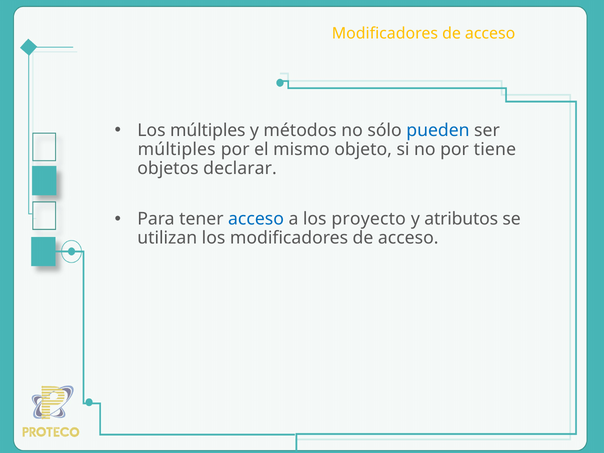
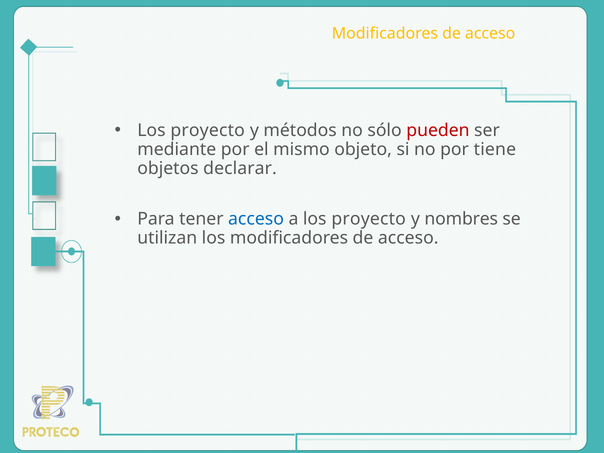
múltiples at (208, 130): múltiples -> proyecto
pueden colour: blue -> red
múltiples at (177, 149): múltiples -> mediante
atributos: atributos -> nombres
